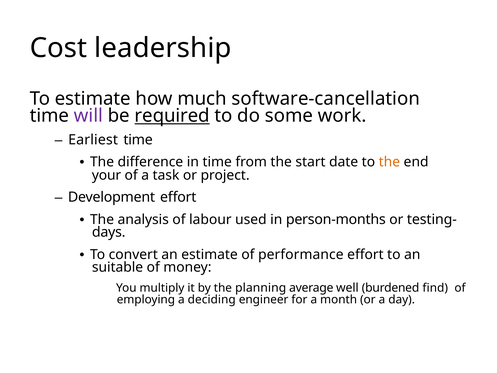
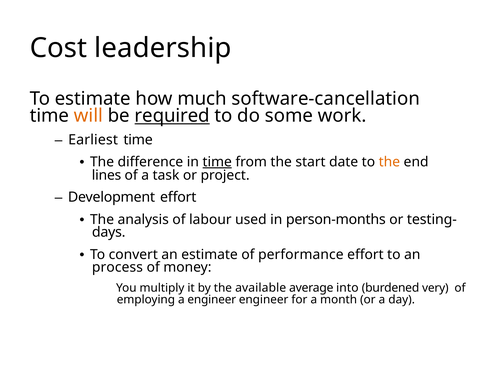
will colour: purple -> orange
time at (217, 162) underline: none -> present
your: your -> lines
suitable: suitable -> process
planning: planning -> available
well: well -> into
find: find -> very
a deciding: deciding -> engineer
